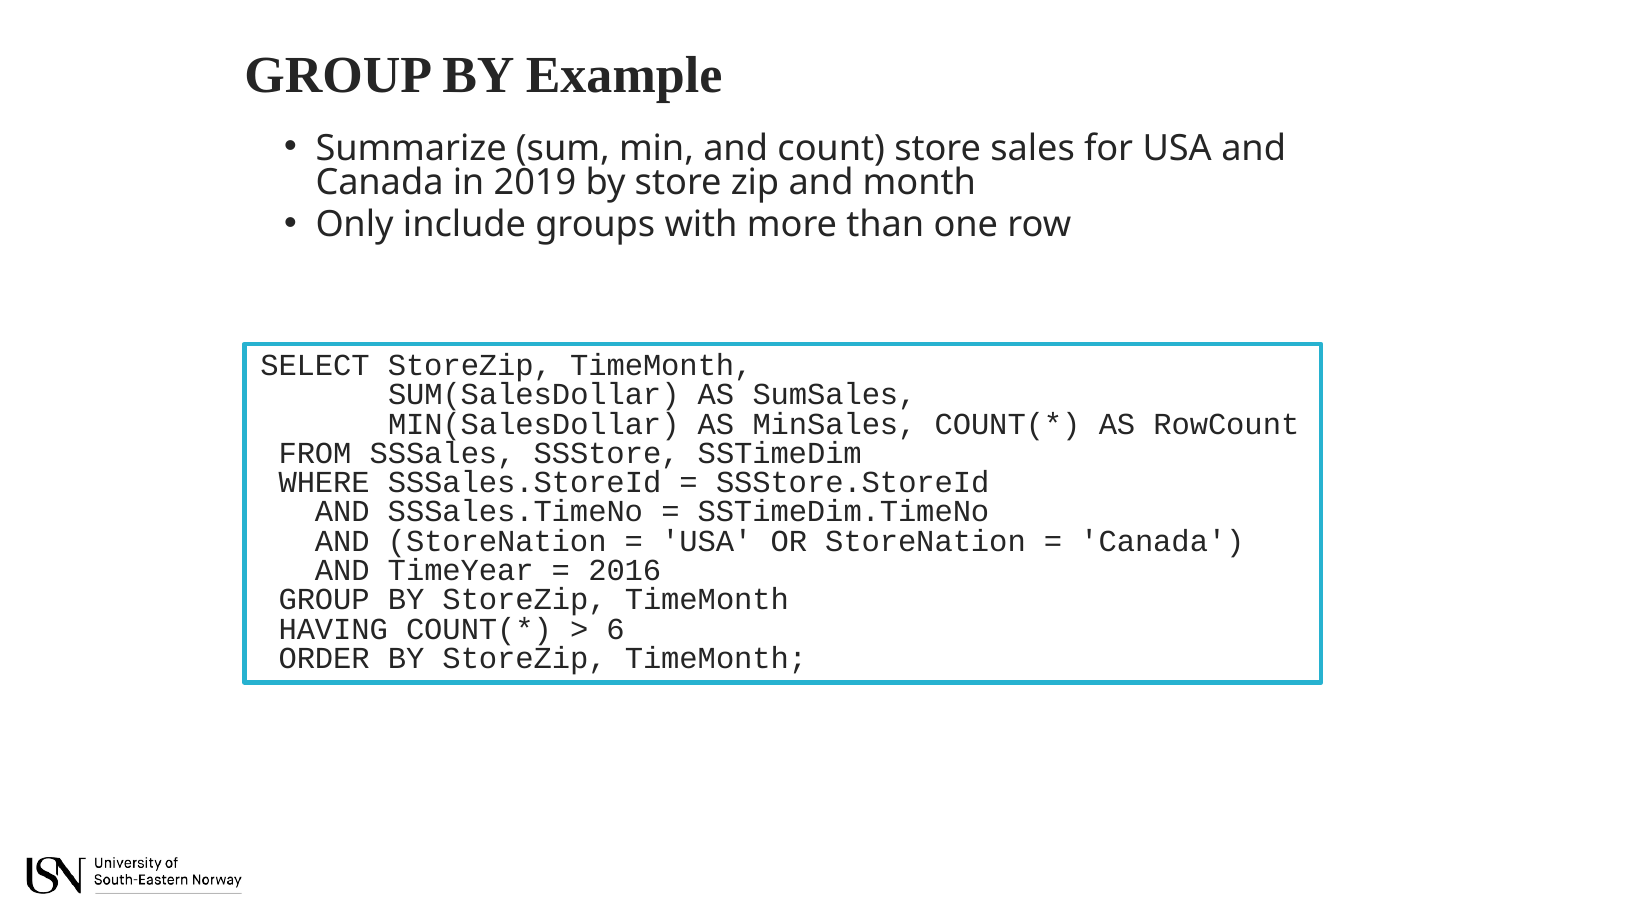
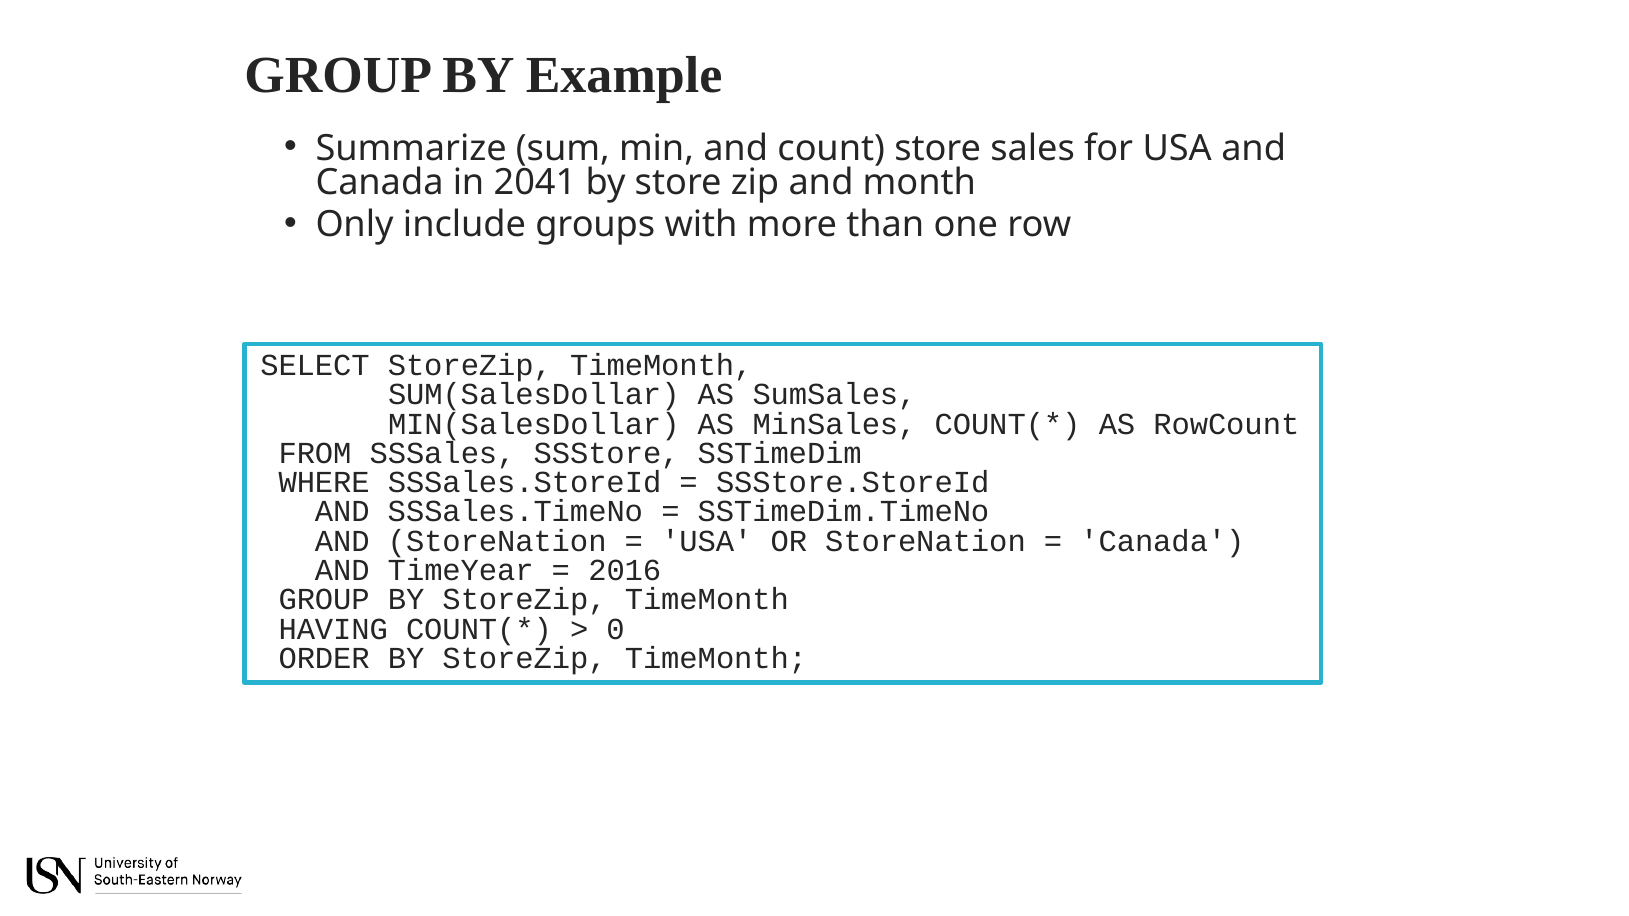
2019: 2019 -> 2041
6: 6 -> 0
